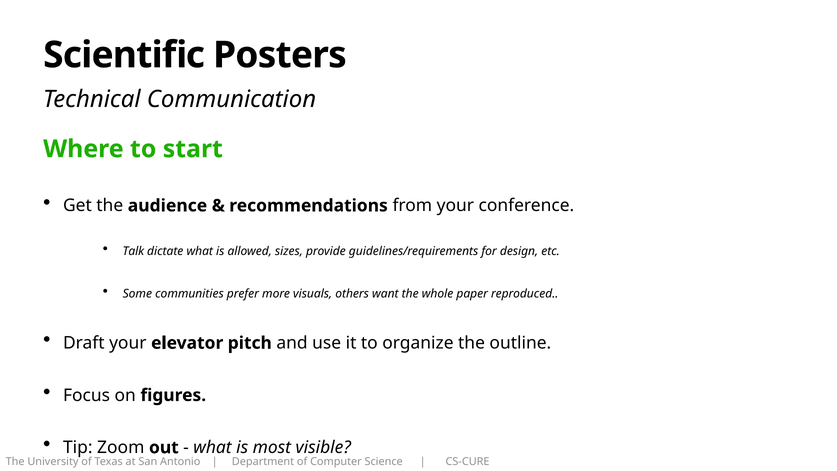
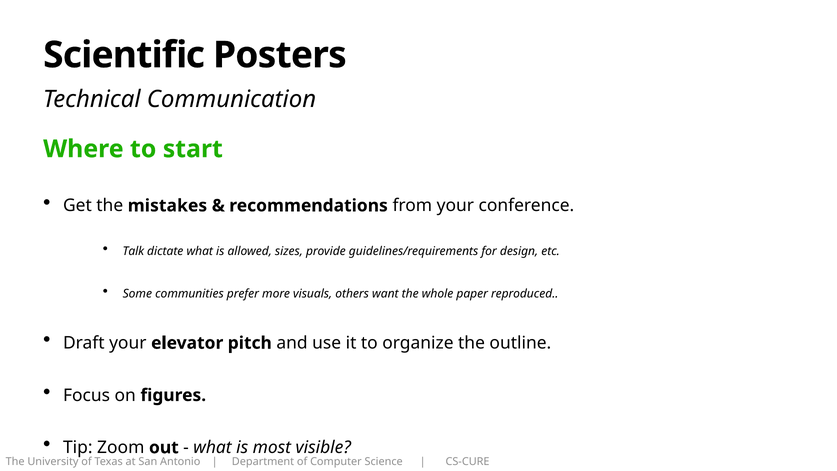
audience: audience -> mistakes
